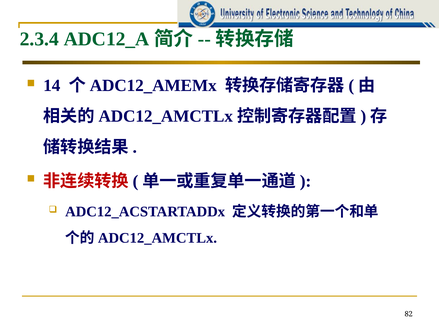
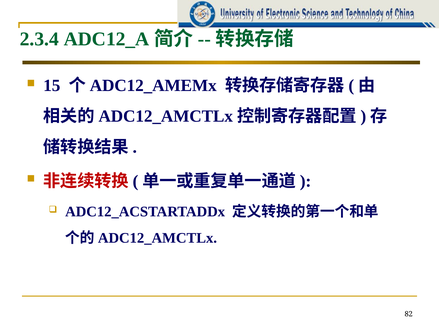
14: 14 -> 15
